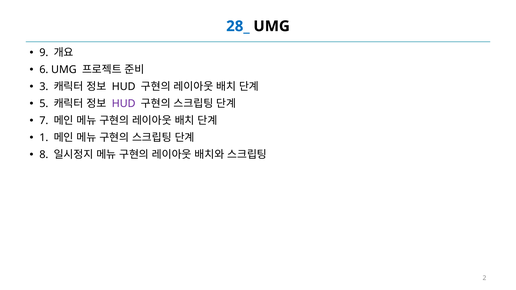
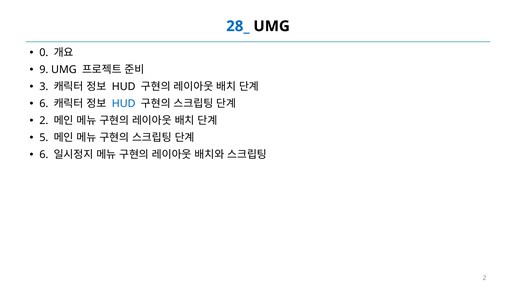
9: 9 -> 0
6: 6 -> 9
5 at (44, 104): 5 -> 6
HUD at (124, 104) colour: purple -> blue
7 at (44, 121): 7 -> 2
1: 1 -> 5
8 at (44, 155): 8 -> 6
